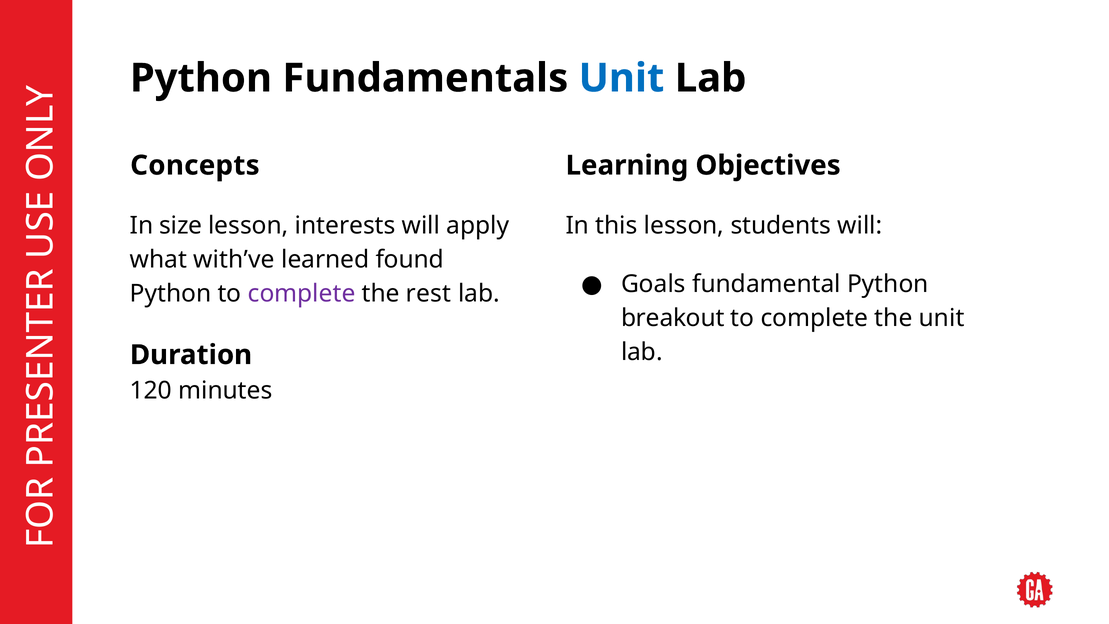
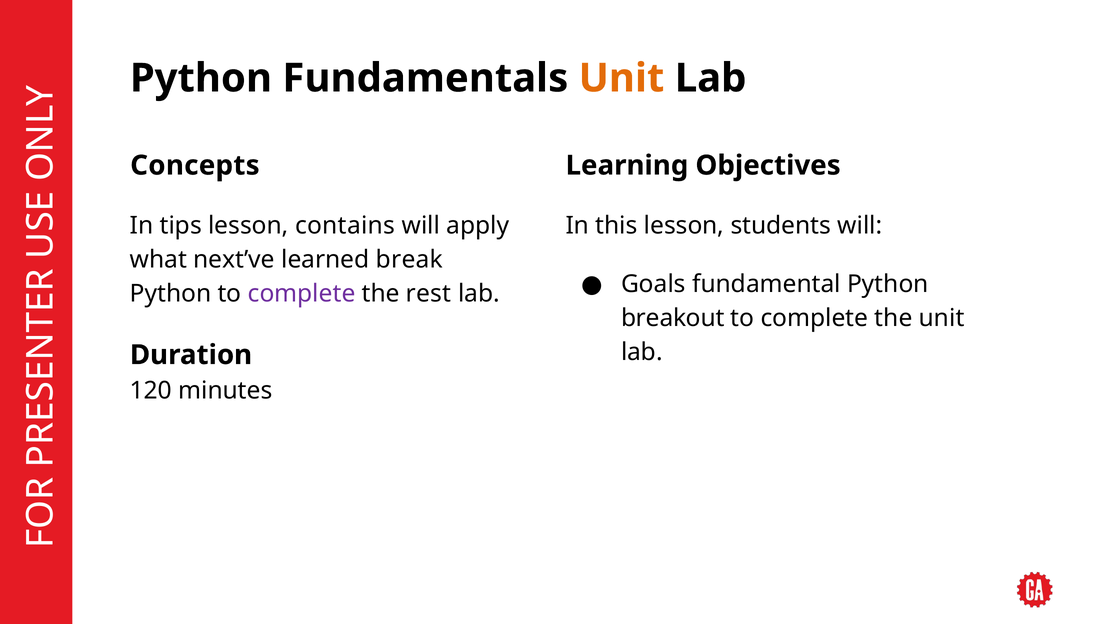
Unit at (621, 78) colour: blue -> orange
size: size -> tips
interests: interests -> contains
with’ve: with’ve -> next’ve
found: found -> break
